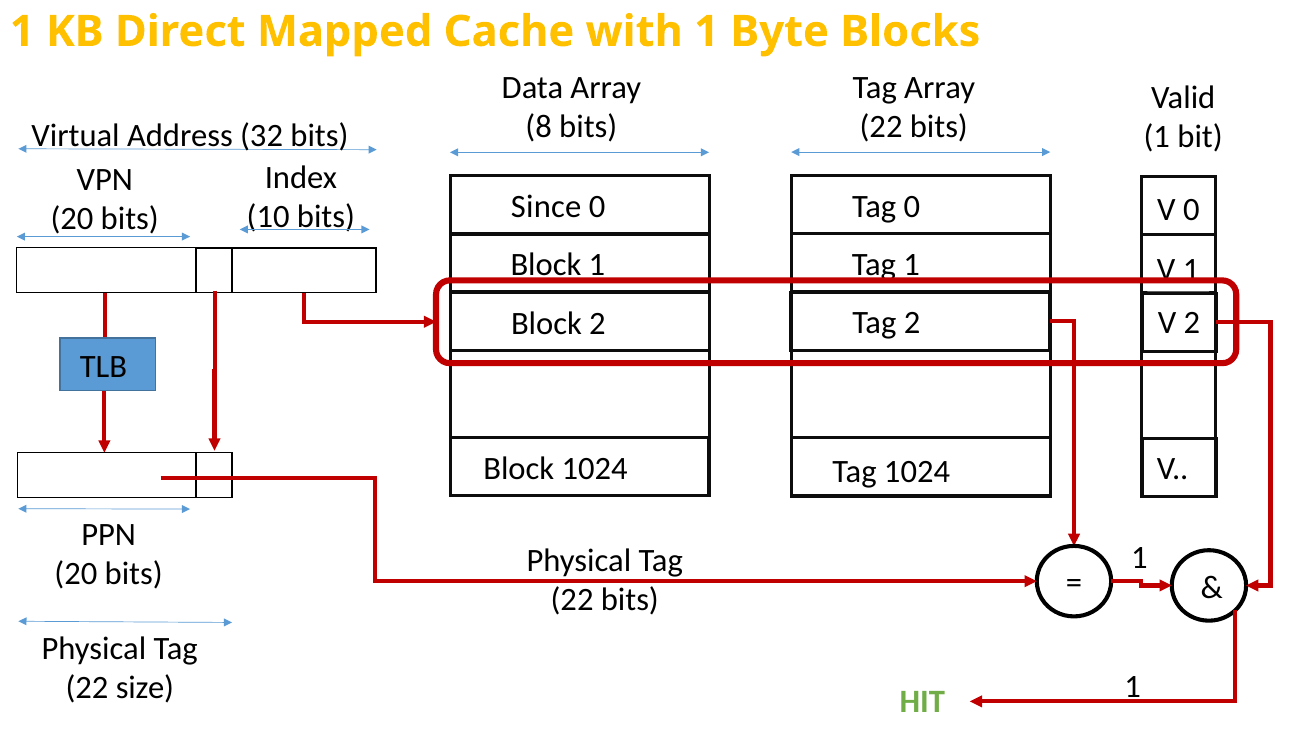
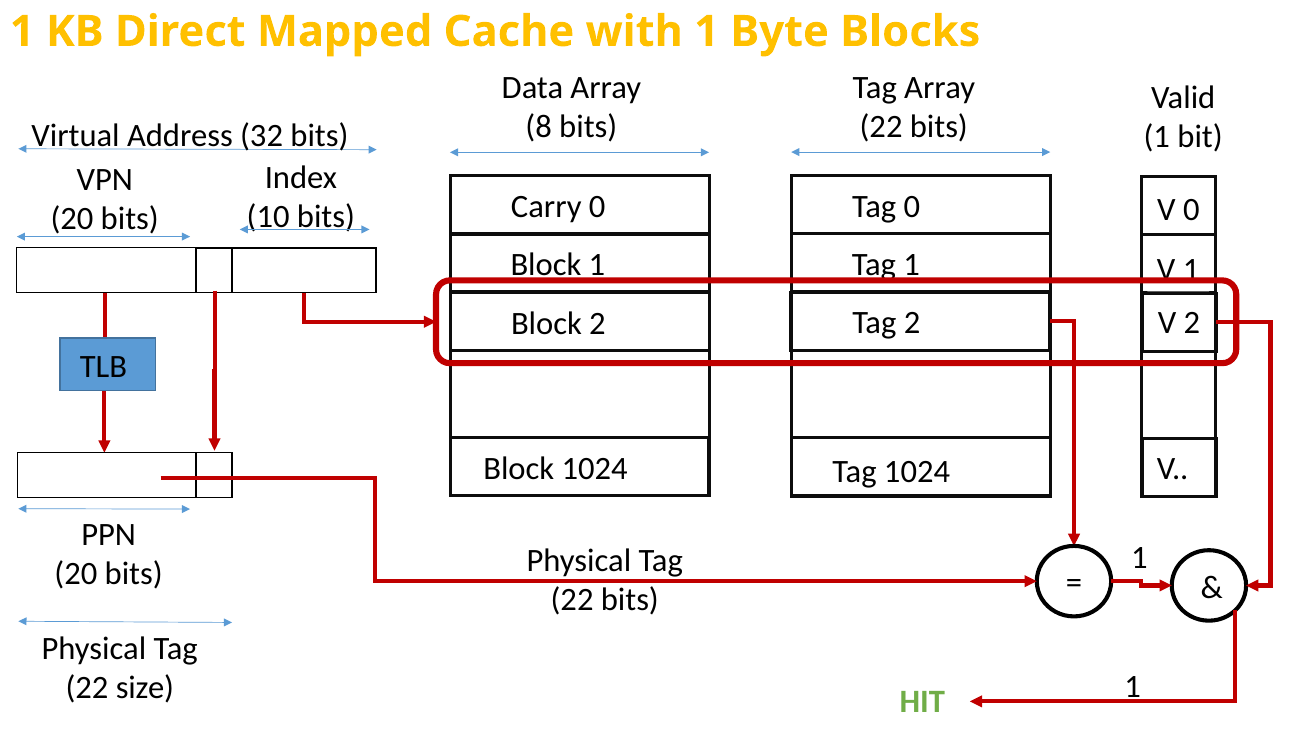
Since: Since -> Carry
